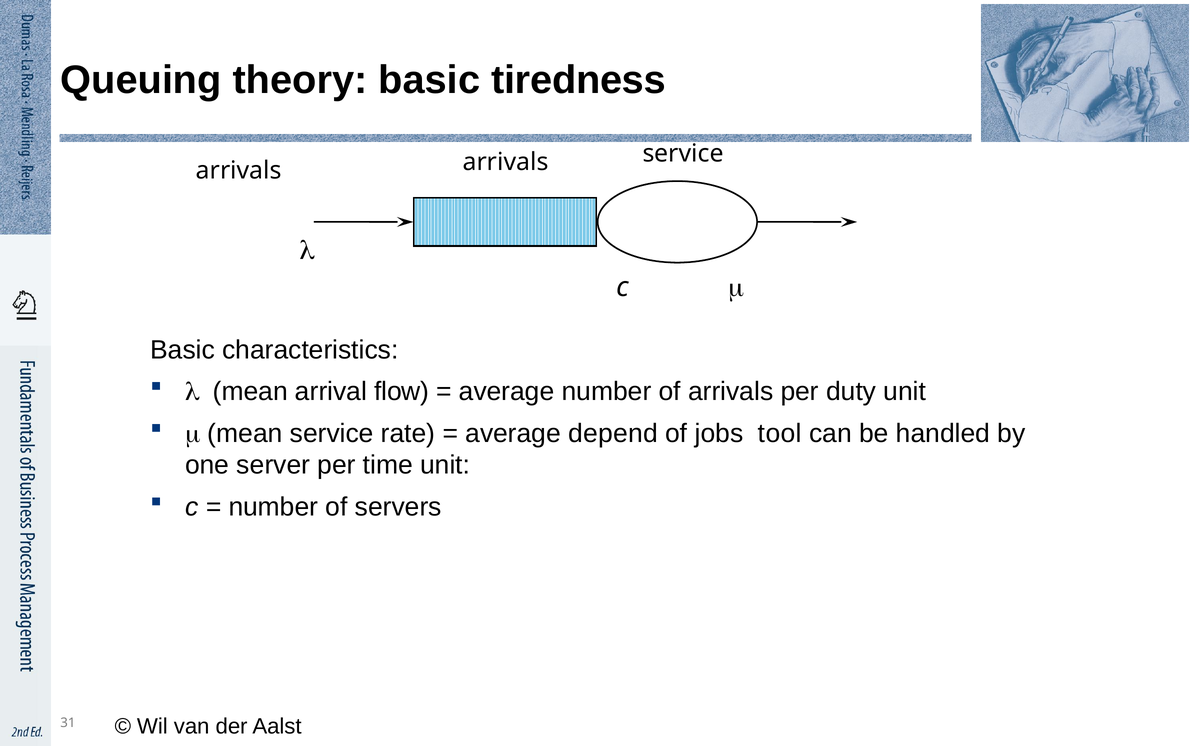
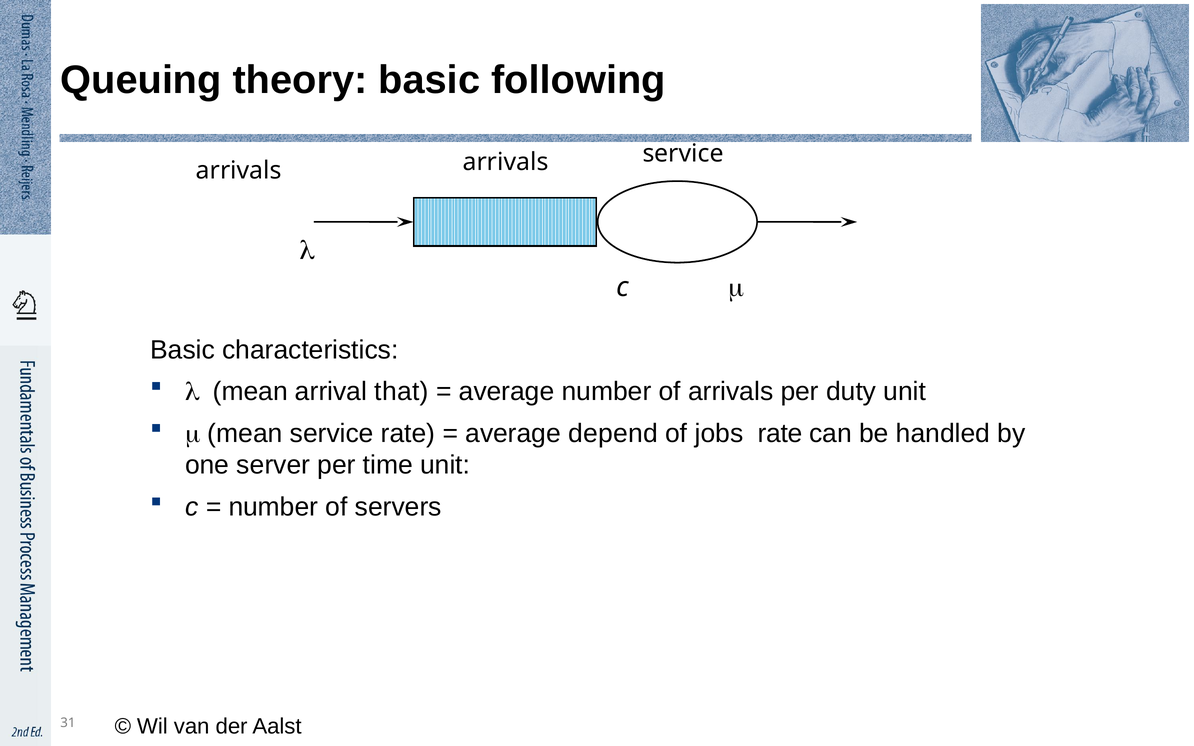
tiredness: tiredness -> following
flow: flow -> that
jobs tool: tool -> rate
